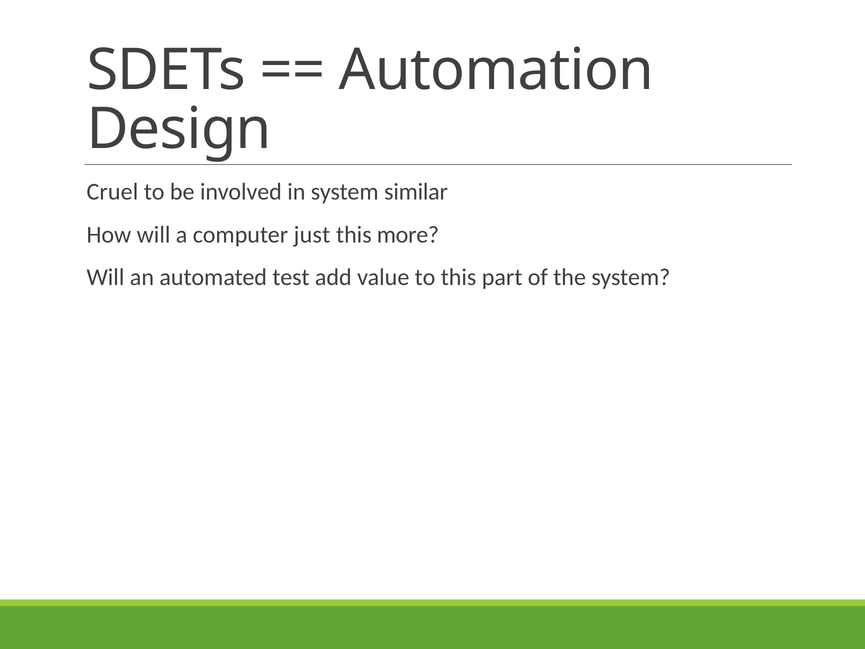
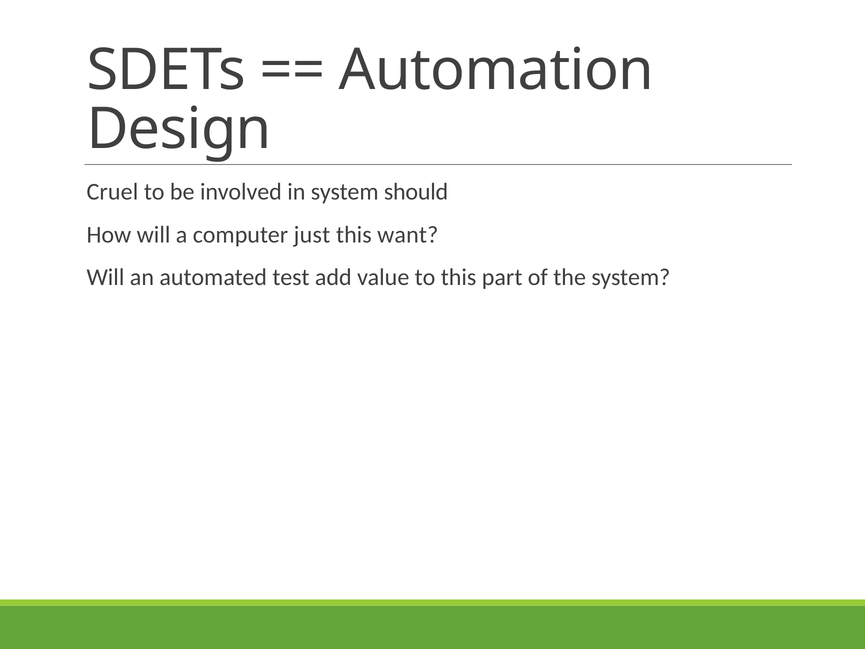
similar: similar -> should
more: more -> want
